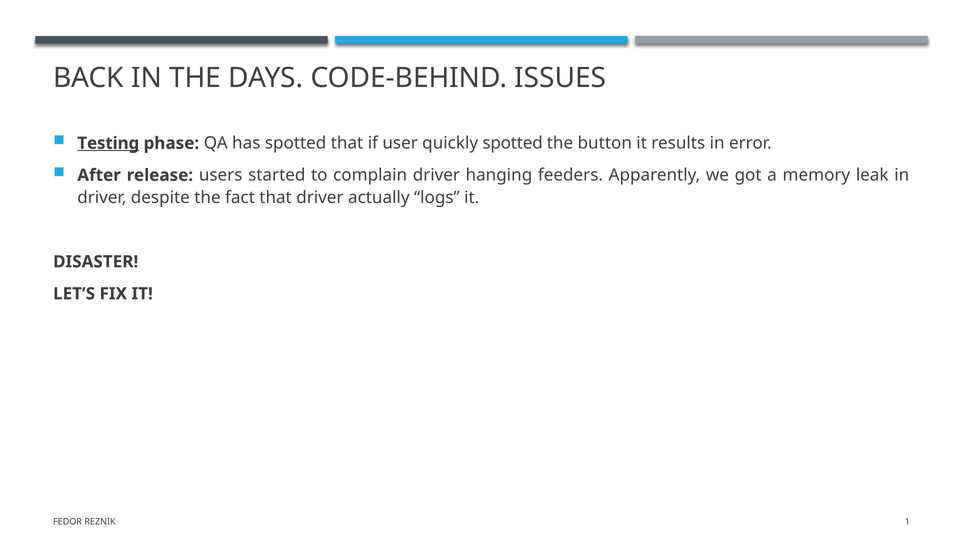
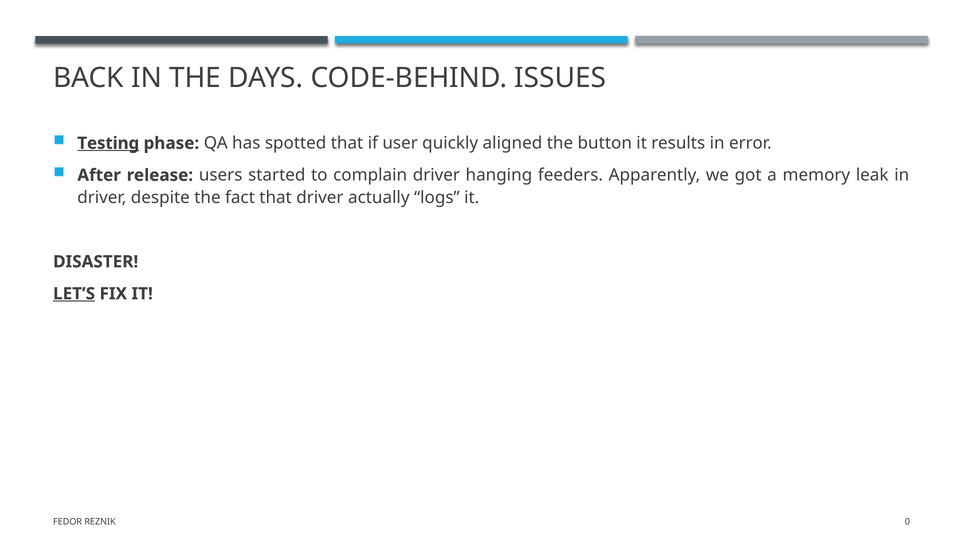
quickly spotted: spotted -> aligned
LET’S underline: none -> present
1: 1 -> 0
